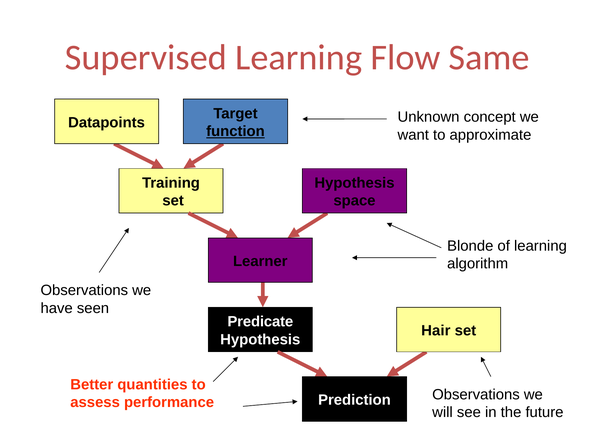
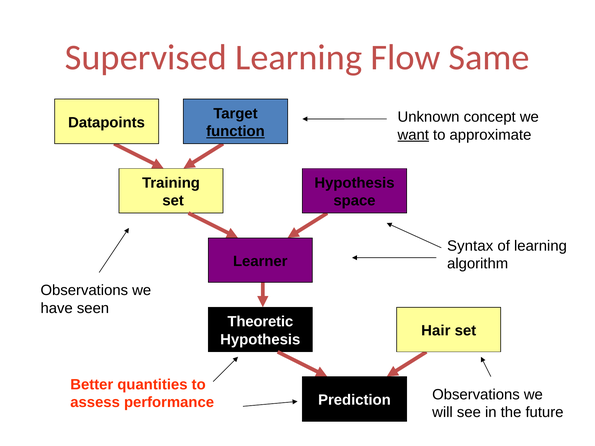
want underline: none -> present
Blonde: Blonde -> Syntax
Predicate: Predicate -> Theoretic
